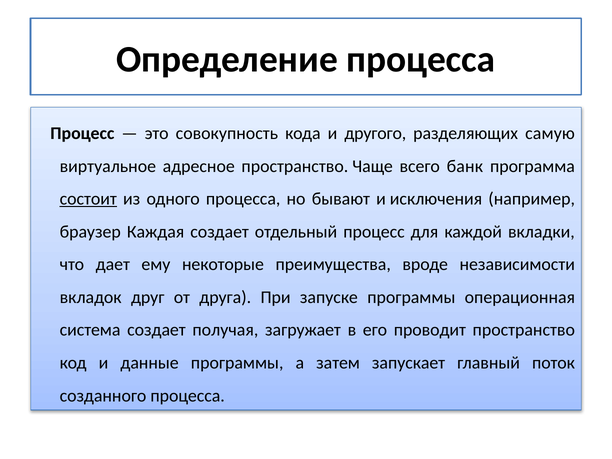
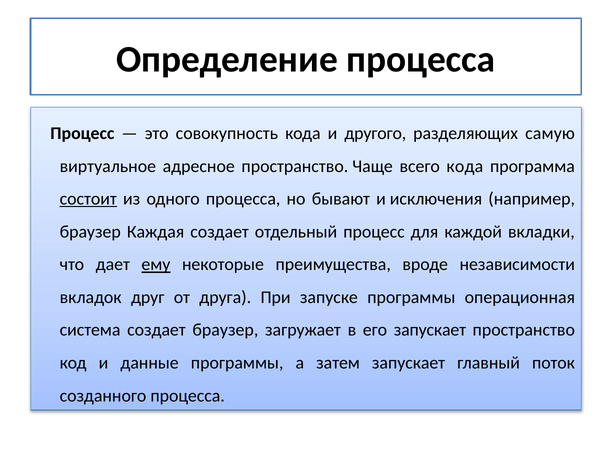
всего банк: банк -> кода
ему underline: none -> present
создает получая: получая -> браузер
его проводит: проводит -> запускает
